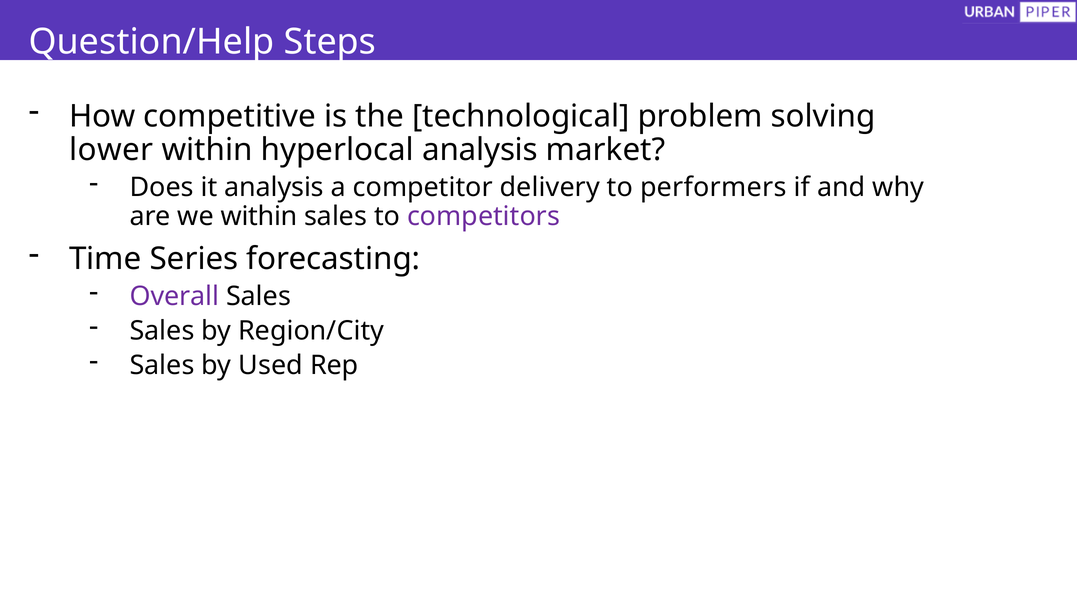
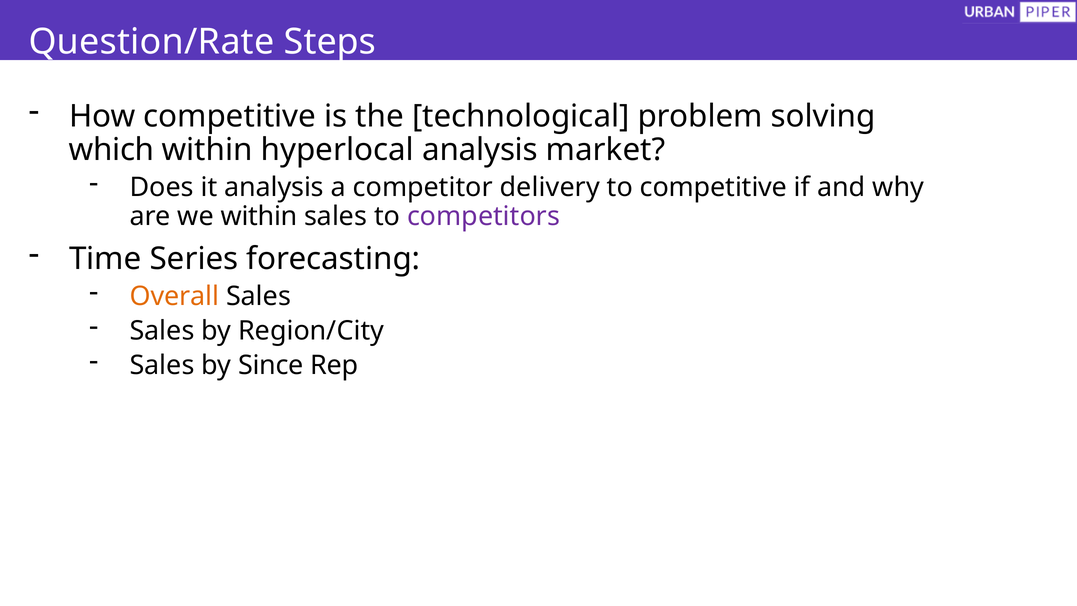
Question/Help: Question/Help -> Question/Rate
lower: lower -> which
to performers: performers -> competitive
Overall colour: purple -> orange
Used: Used -> Since
